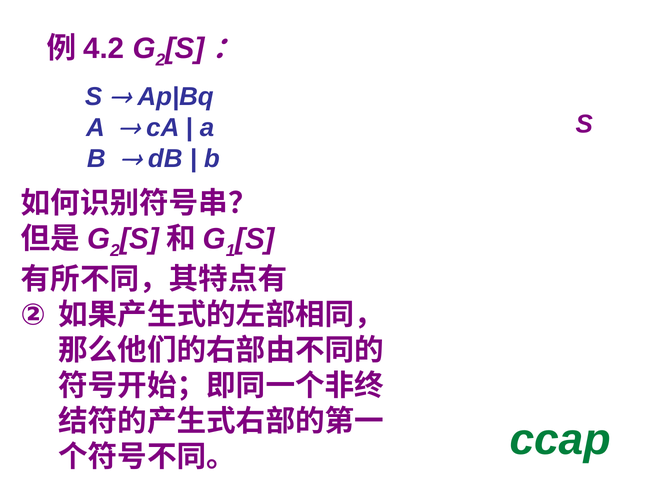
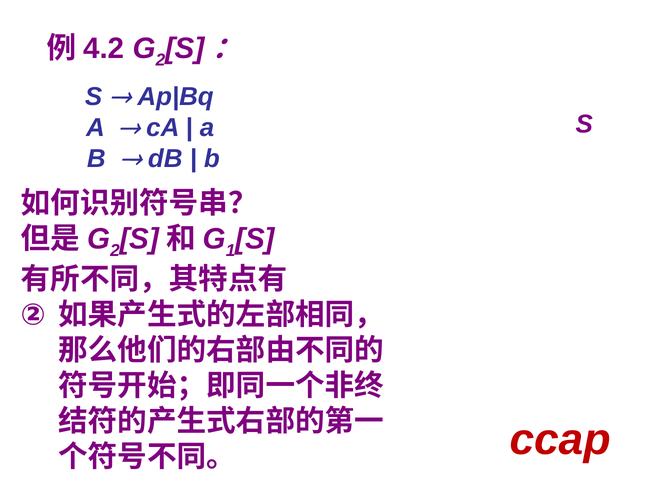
ccap colour: green -> red
